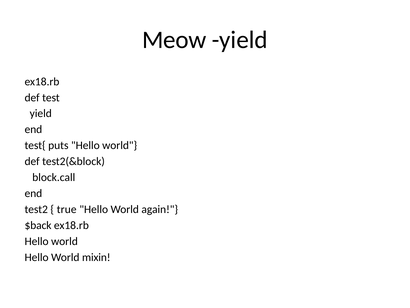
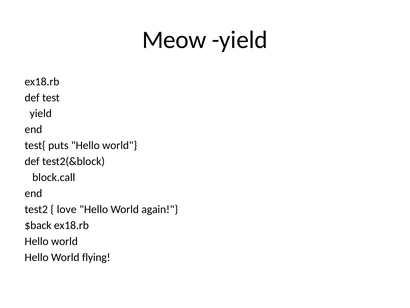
true: true -> love
mixin: mixin -> flying
